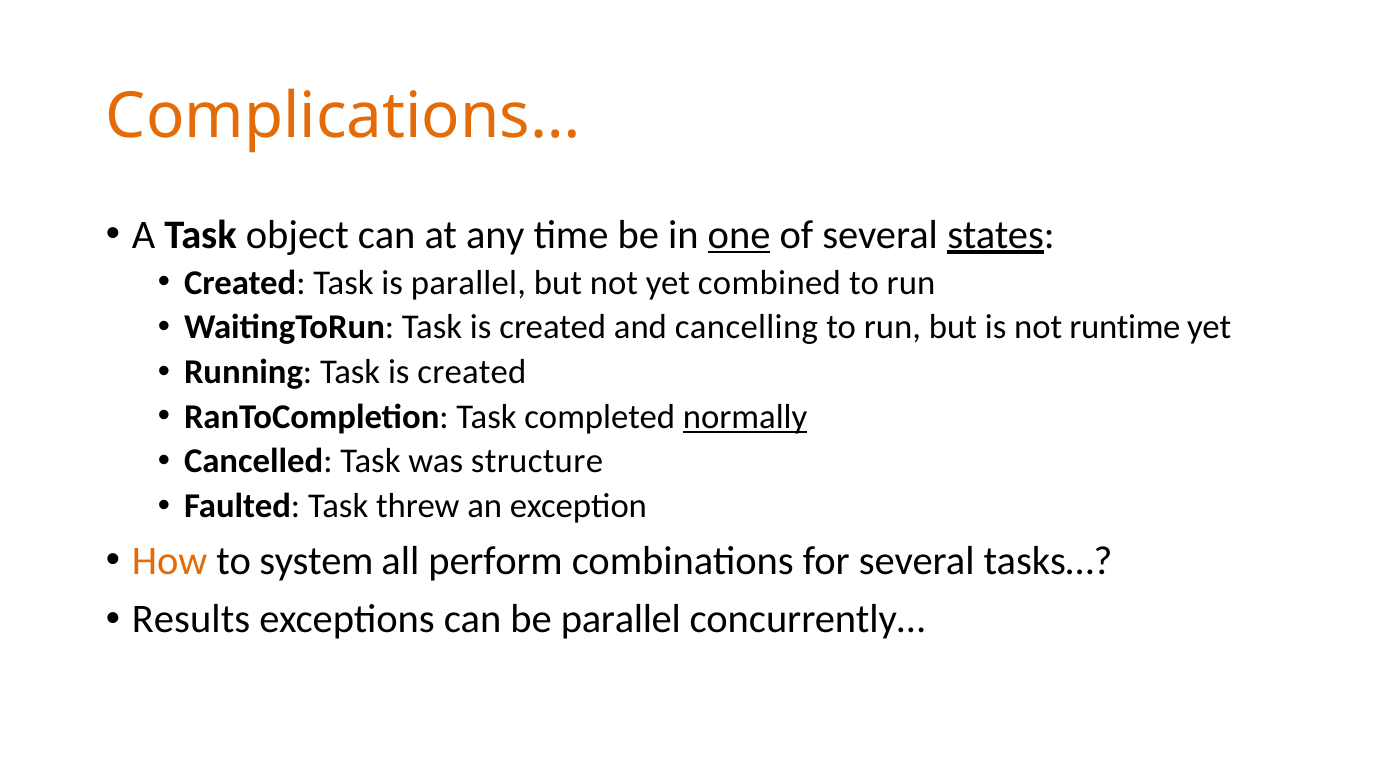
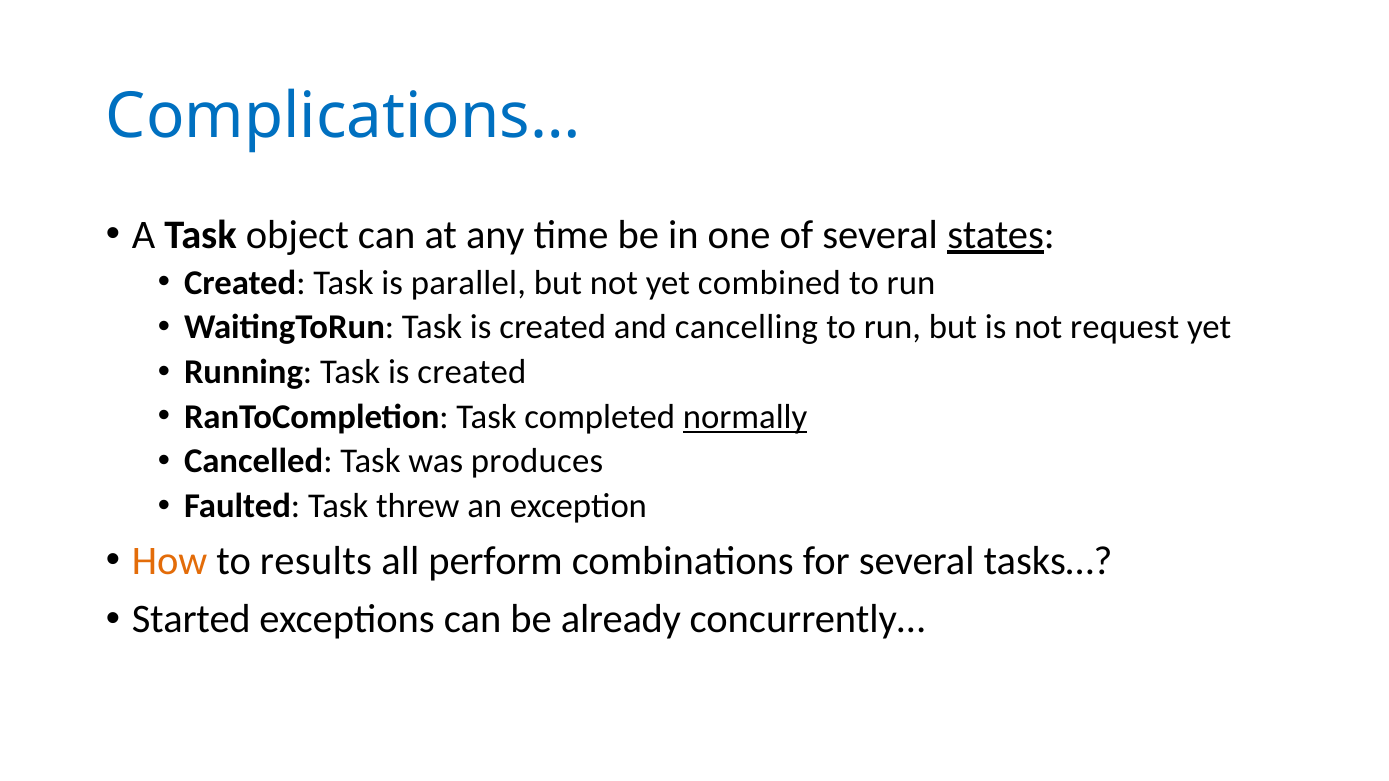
Complications… colour: orange -> blue
one underline: present -> none
runtime: runtime -> request
structure: structure -> produces
system: system -> results
Results: Results -> Started
be parallel: parallel -> already
